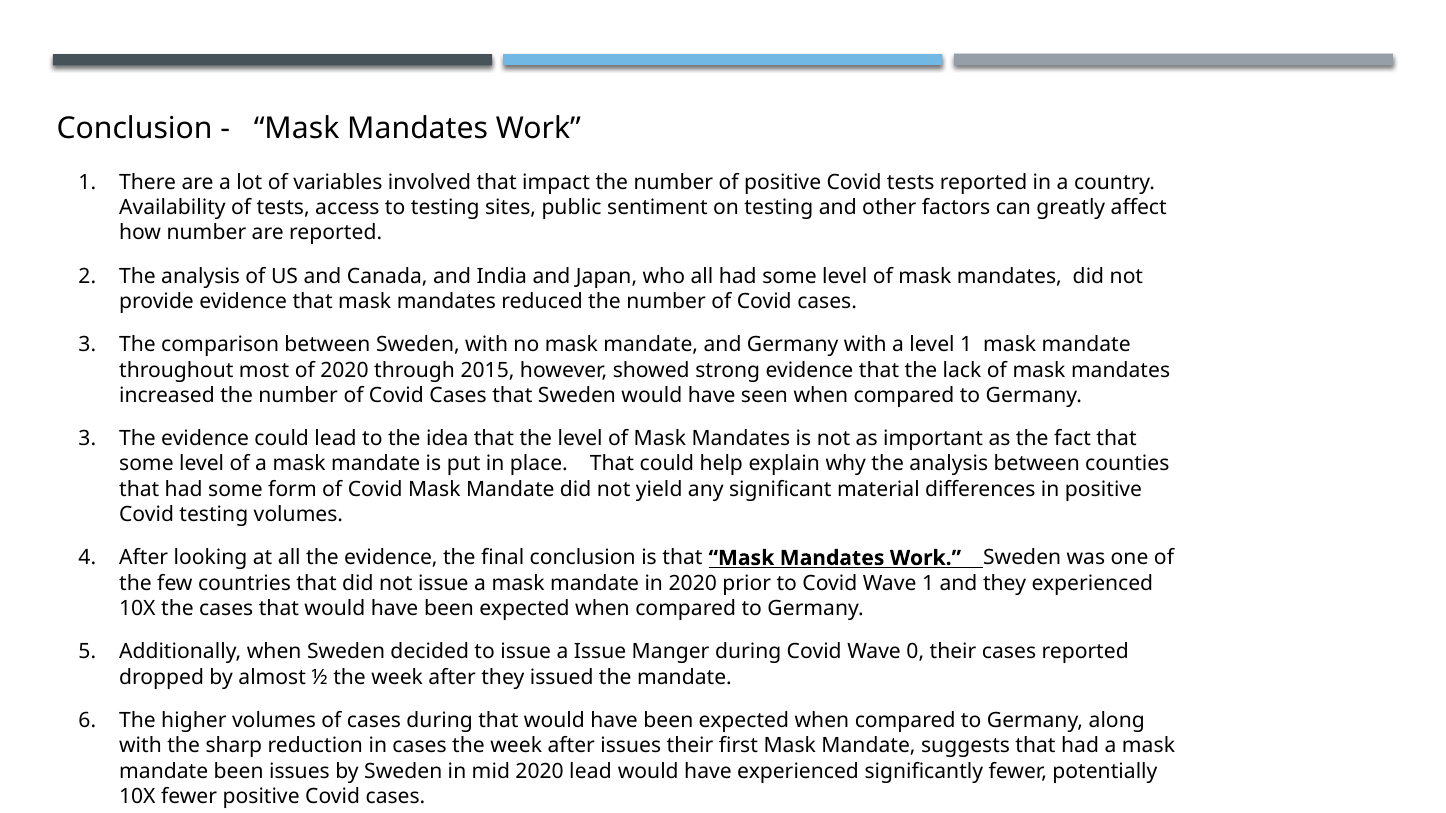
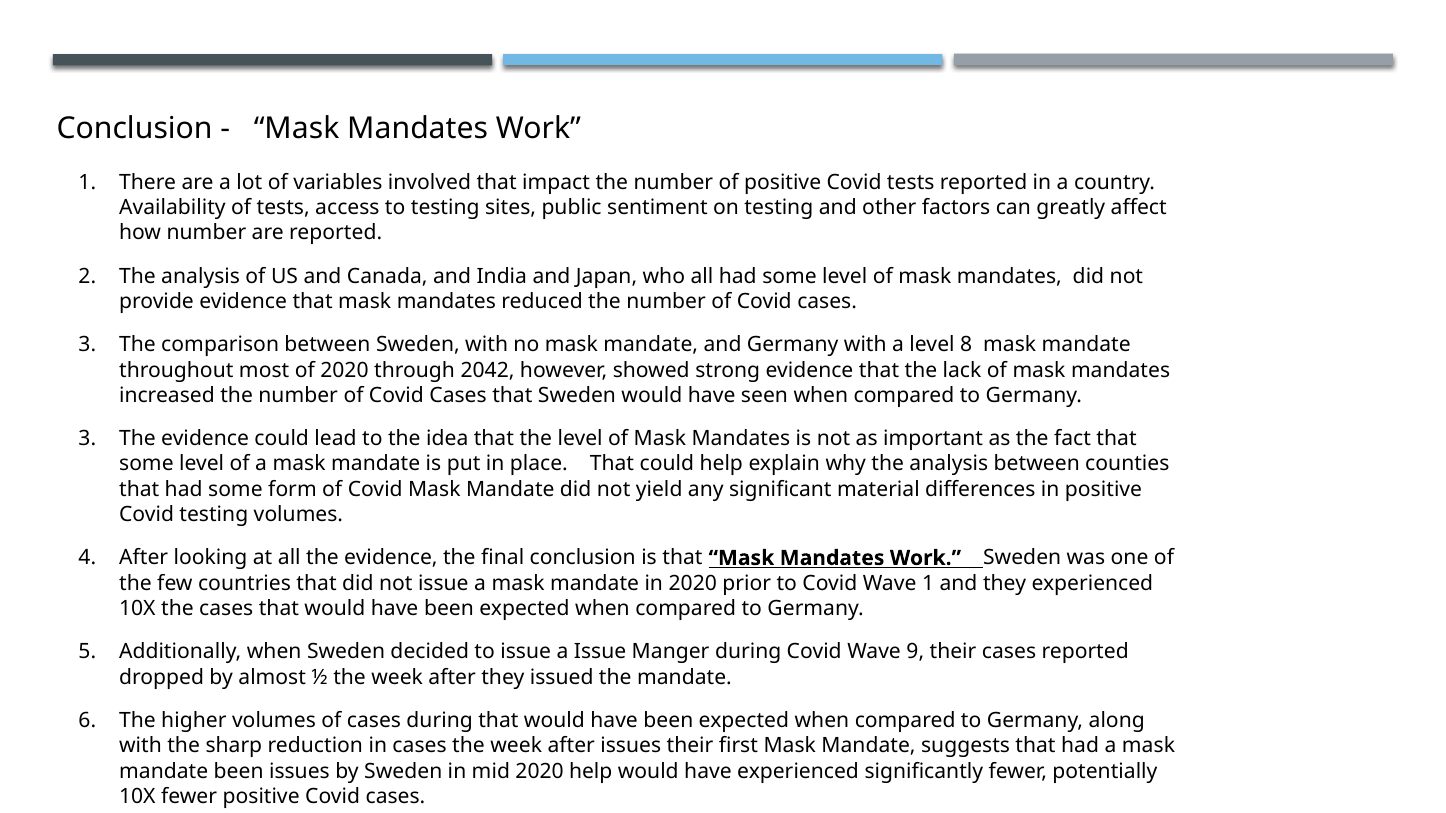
level 1: 1 -> 8
2015: 2015 -> 2042
0: 0 -> 9
2020 lead: lead -> help
